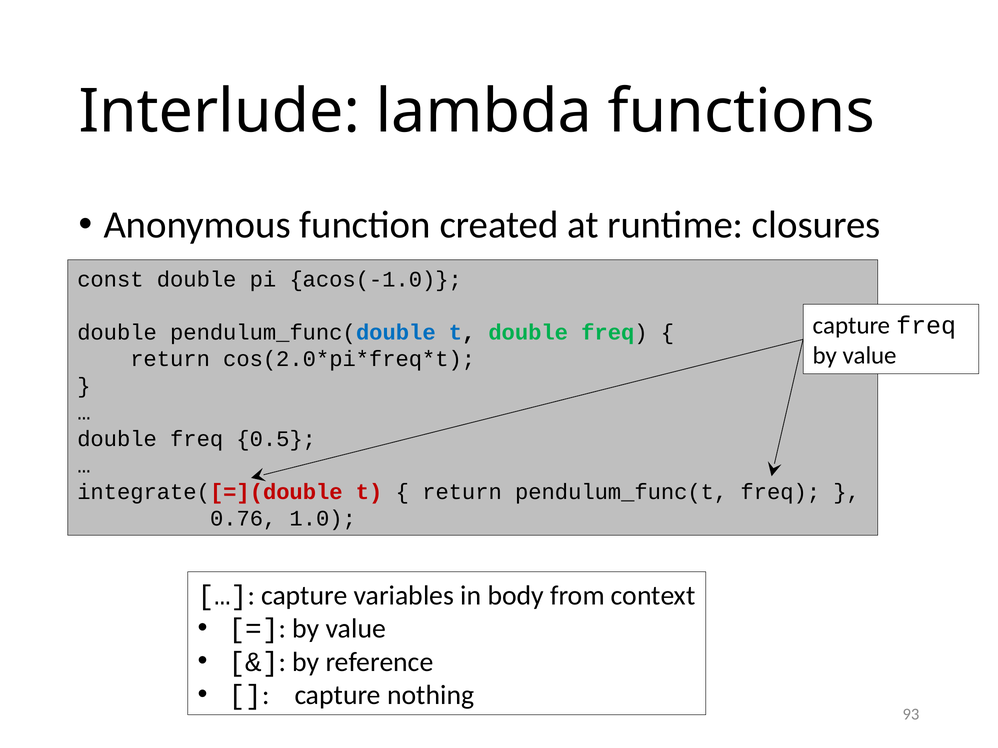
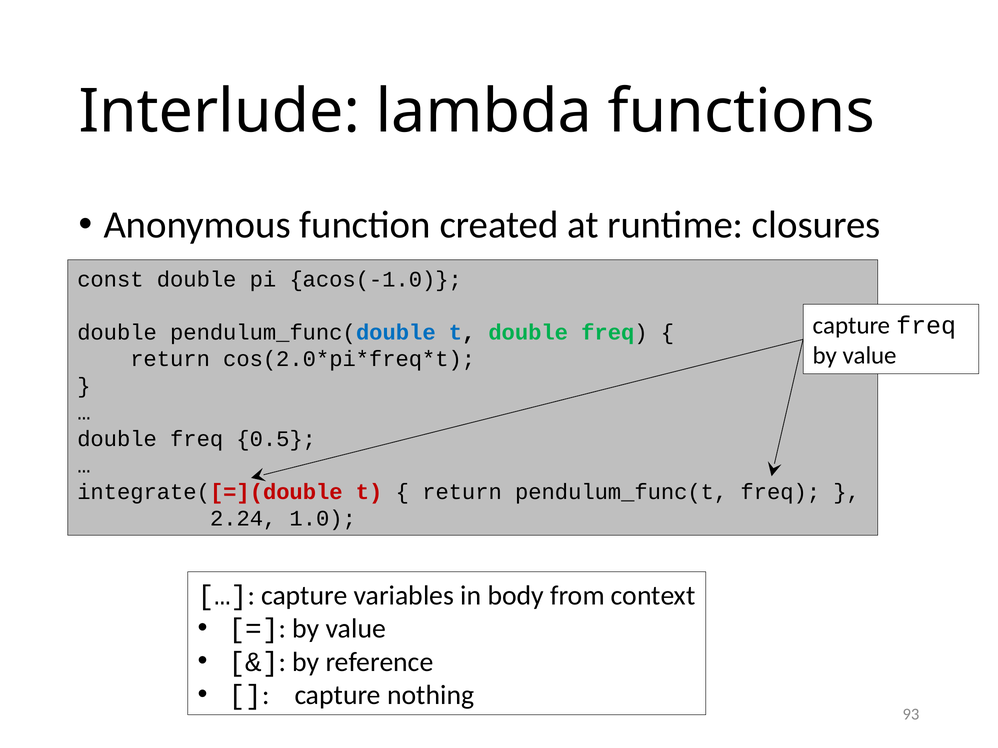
0.76: 0.76 -> 2.24
